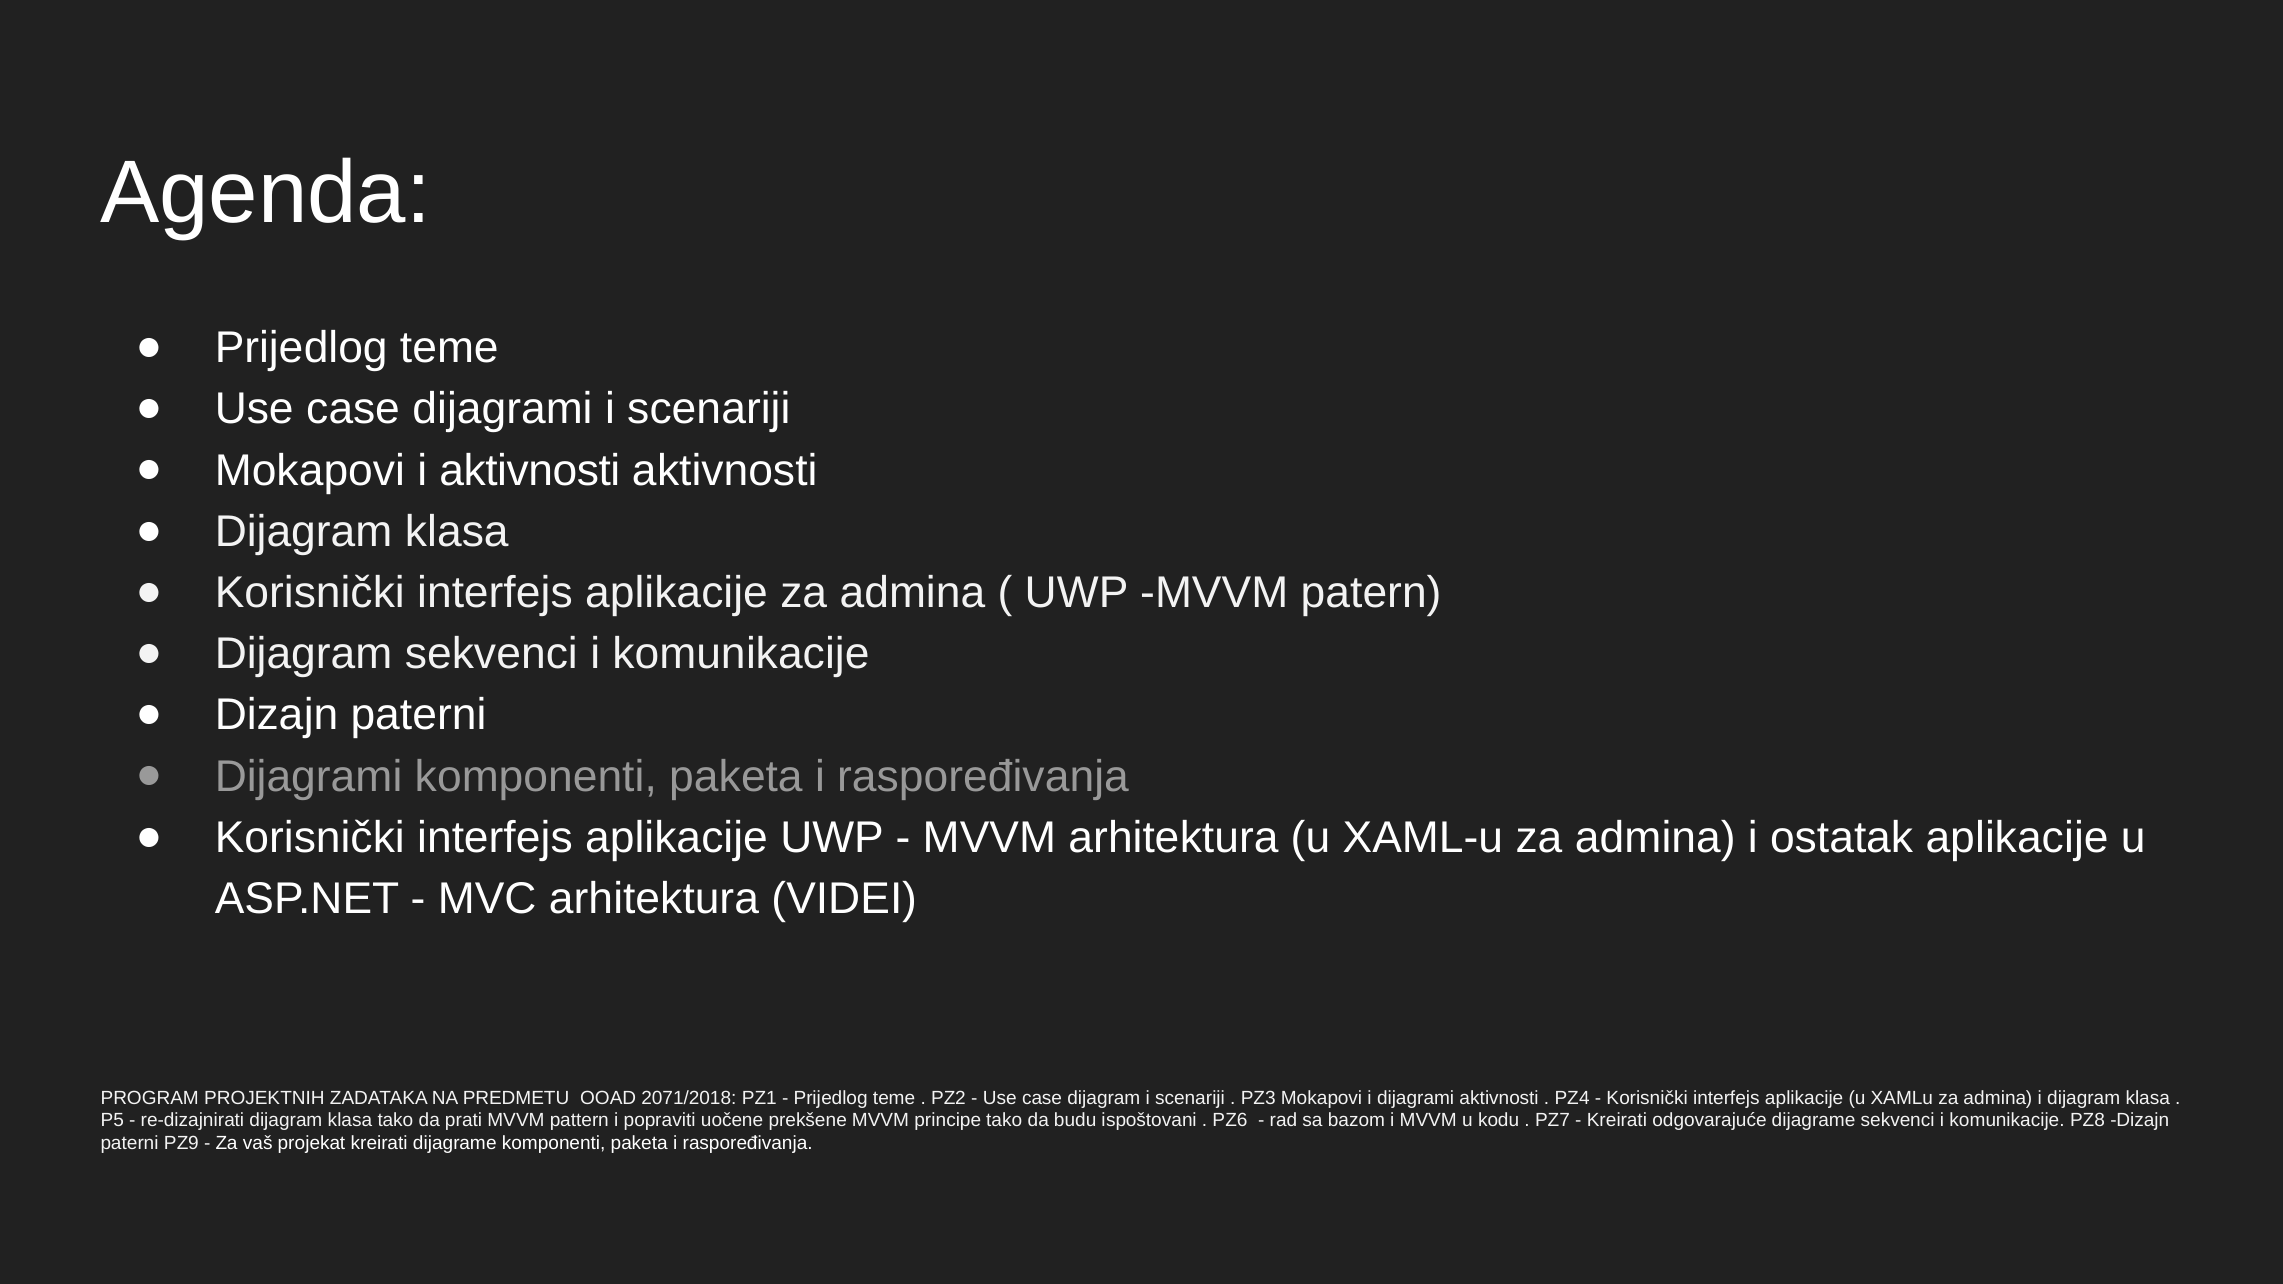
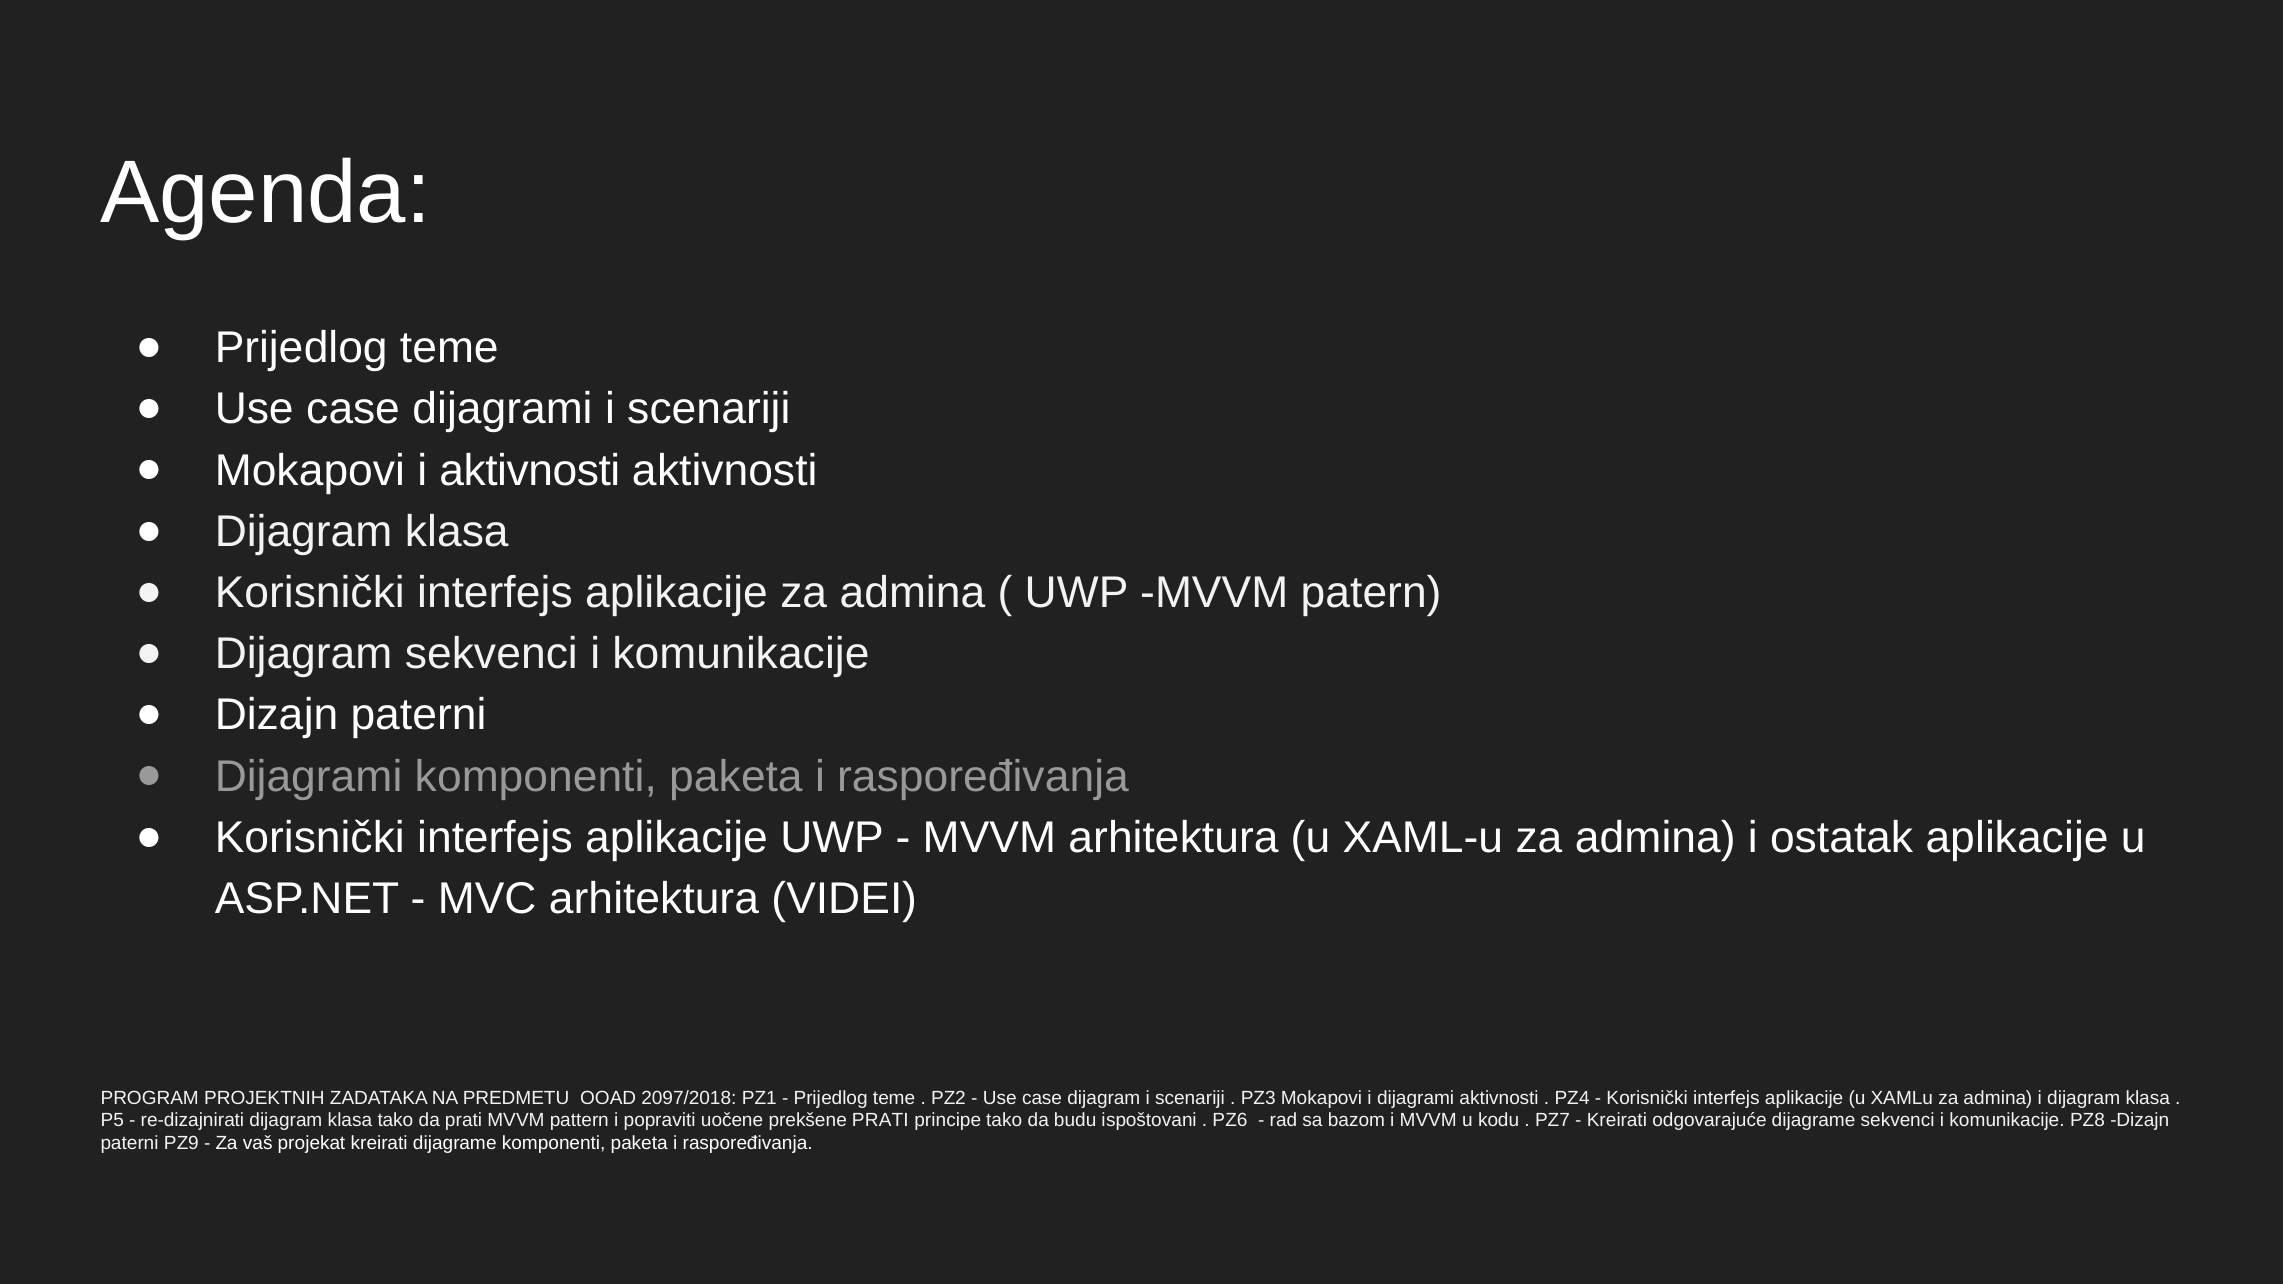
2071/2018: 2071/2018 -> 2097/2018
prekšene MVVM: MVVM -> PRATI
